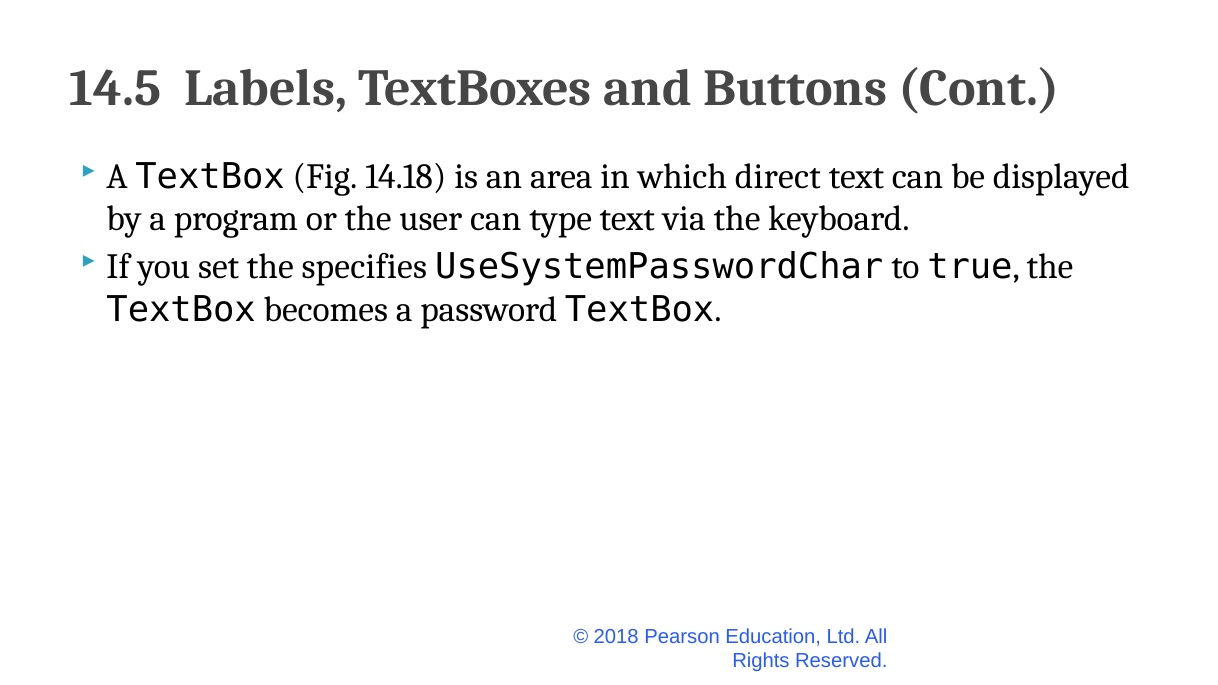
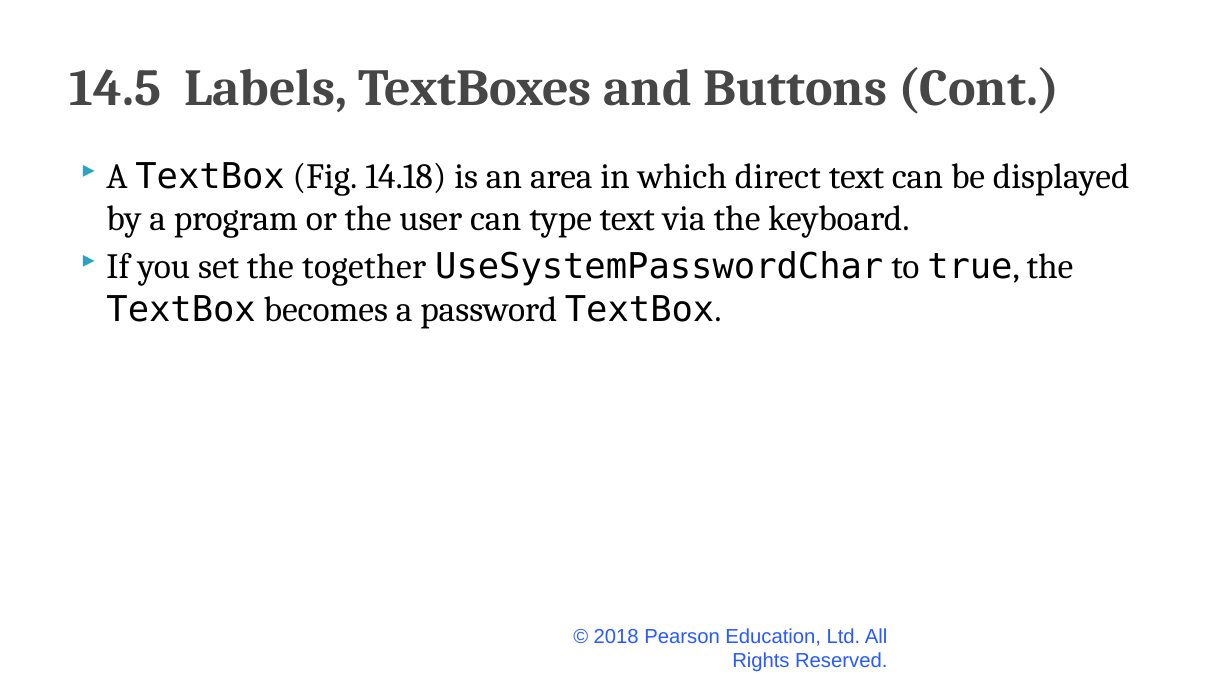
specifies: specifies -> together
